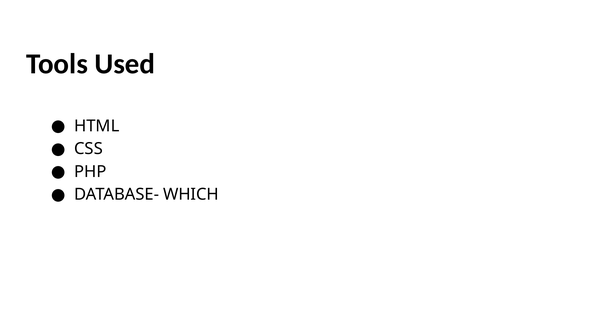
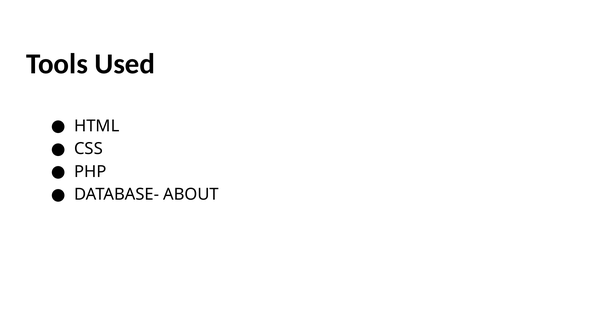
WHICH: WHICH -> ABOUT
